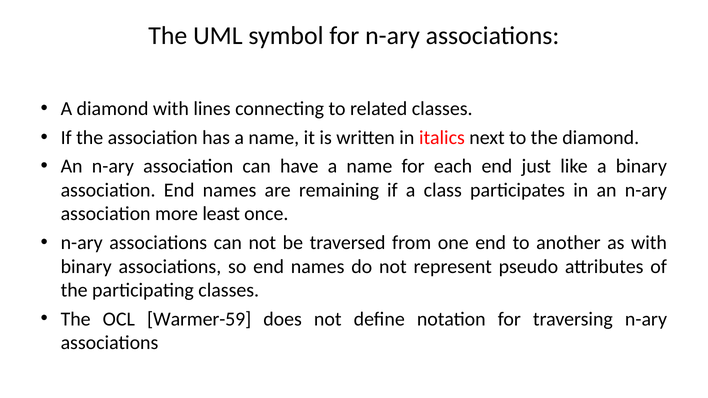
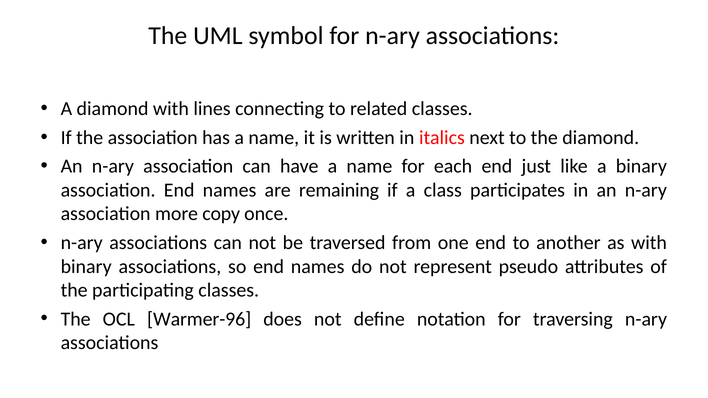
least: least -> copy
Warmer-59: Warmer-59 -> Warmer-96
